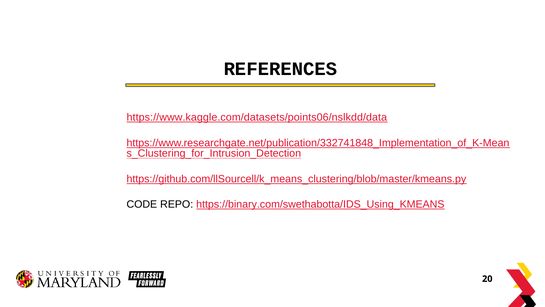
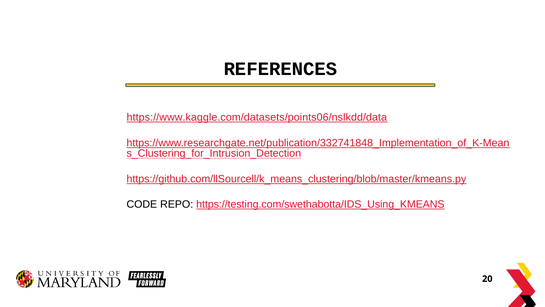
https://binary.com/swethabotta/IDS_Using_KMEANS: https://binary.com/swethabotta/IDS_Using_KMEANS -> https://testing.com/swethabotta/IDS_Using_KMEANS
